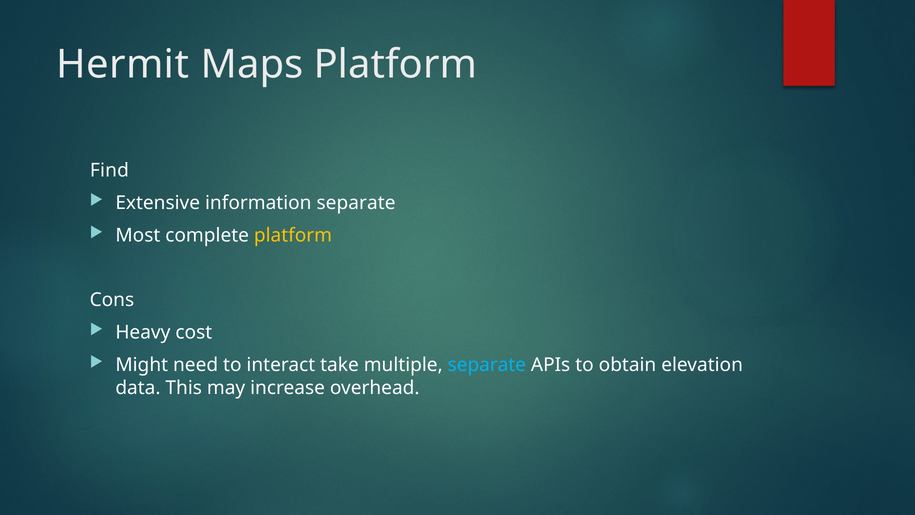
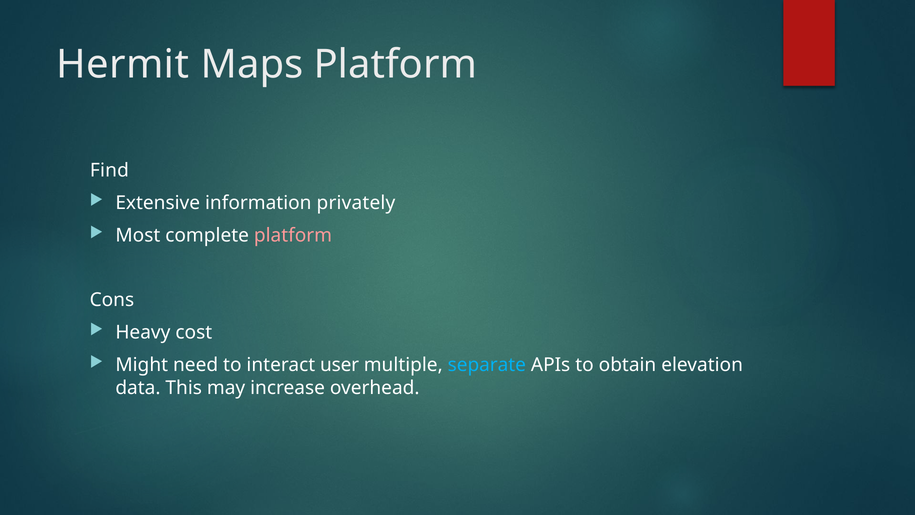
information separate: separate -> privately
platform at (293, 235) colour: yellow -> pink
take: take -> user
